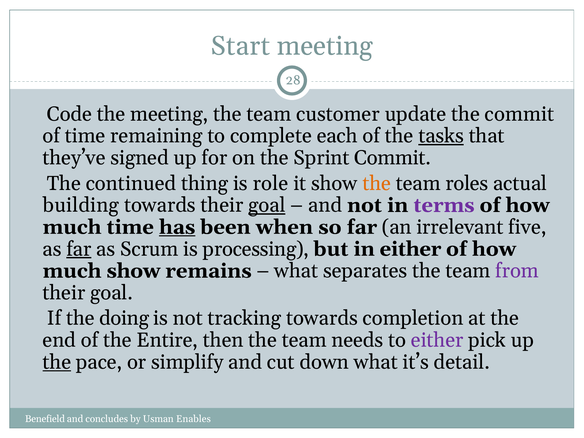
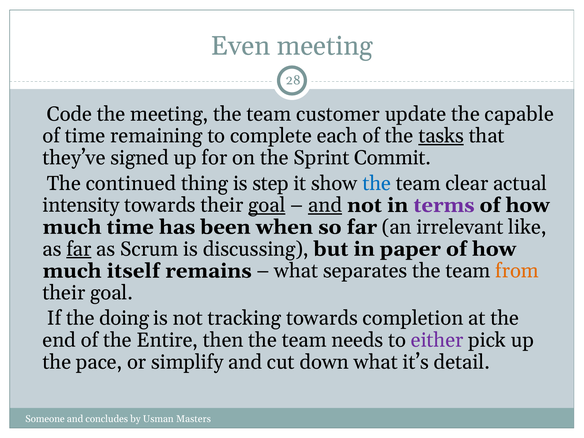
Start: Start -> Even
the commit: commit -> capable
role: role -> step
the at (377, 183) colour: orange -> blue
roles: roles -> clear
building: building -> intensity
and at (325, 205) underline: none -> present
has underline: present -> none
five: five -> like
processing: processing -> discussing
in either: either -> paper
much show: show -> itself
from colour: purple -> orange
the at (57, 362) underline: present -> none
Benefield: Benefield -> Someone
Enables: Enables -> Masters
